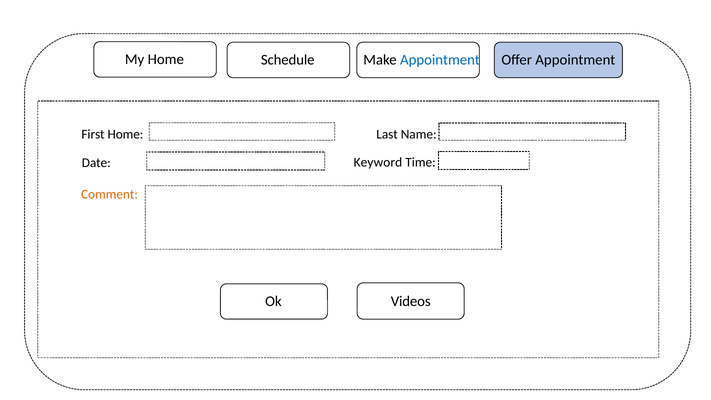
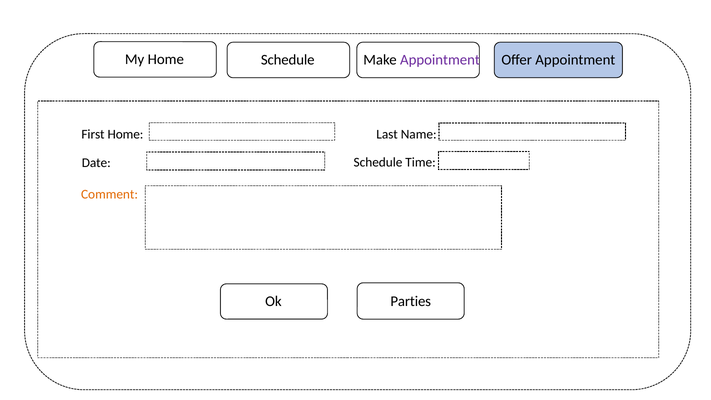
Appointment at (440, 60) colour: blue -> purple
Date Keyword: Keyword -> Schedule
Videos: Videos -> Parties
